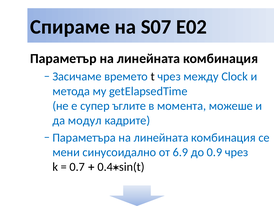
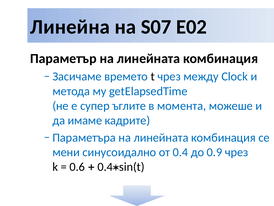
Спираме: Спираме -> Линейна
модул: модул -> имаме
6.9: 6.9 -> 0.4
0.7: 0.7 -> 0.6
